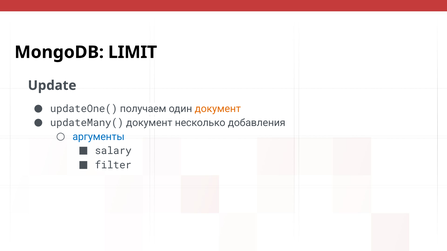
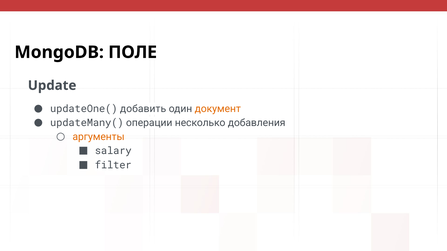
LIMIT: LIMIT -> ПОЛЕ
получаем: получаем -> добавить
updateMany( документ: документ -> операции
аргументы colour: blue -> orange
